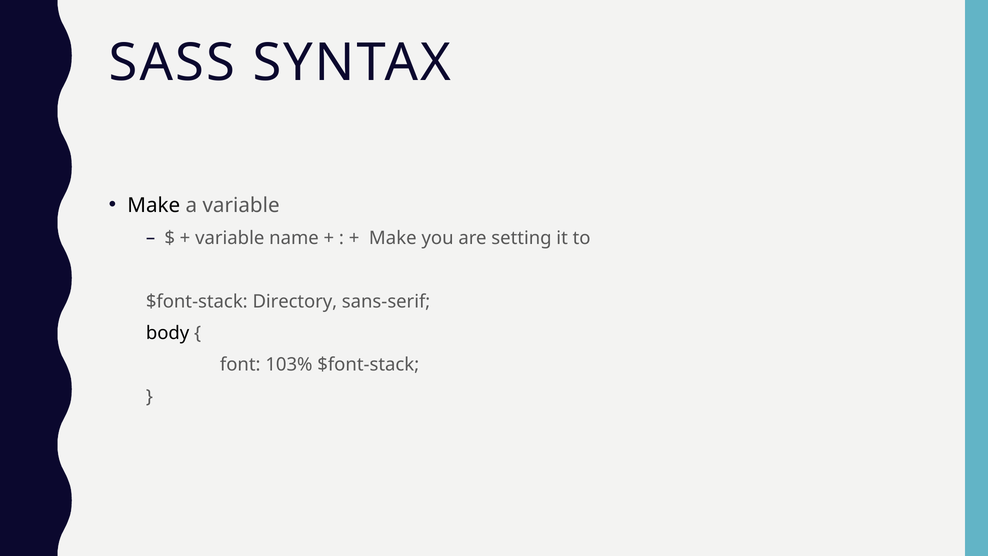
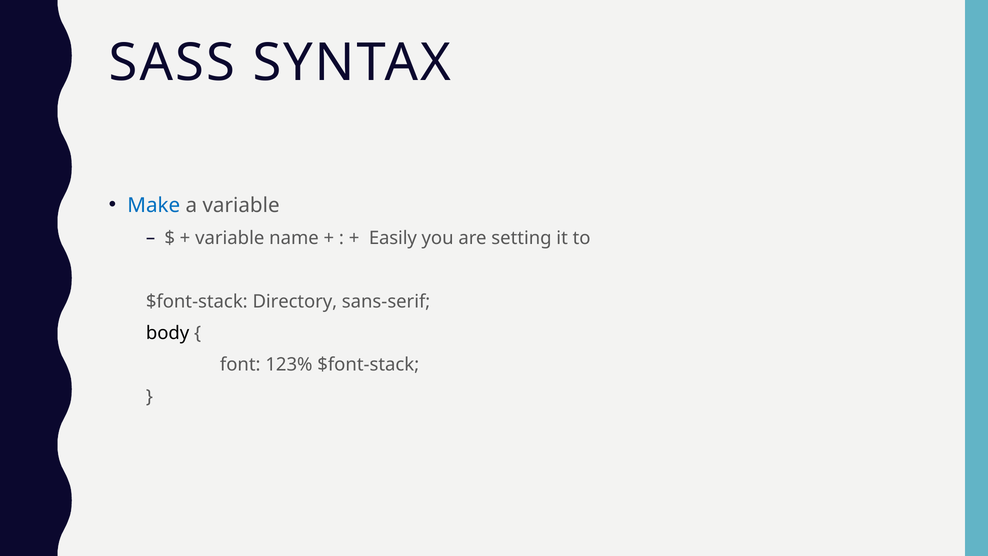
Make at (154, 205) colour: black -> blue
Make at (393, 238): Make -> Easily
103%: 103% -> 123%
